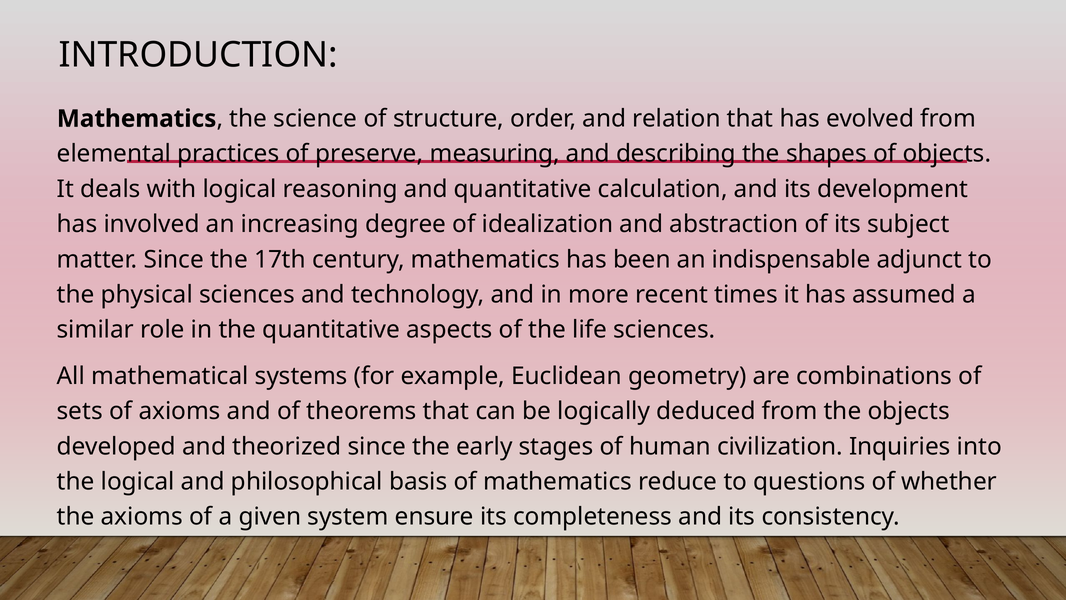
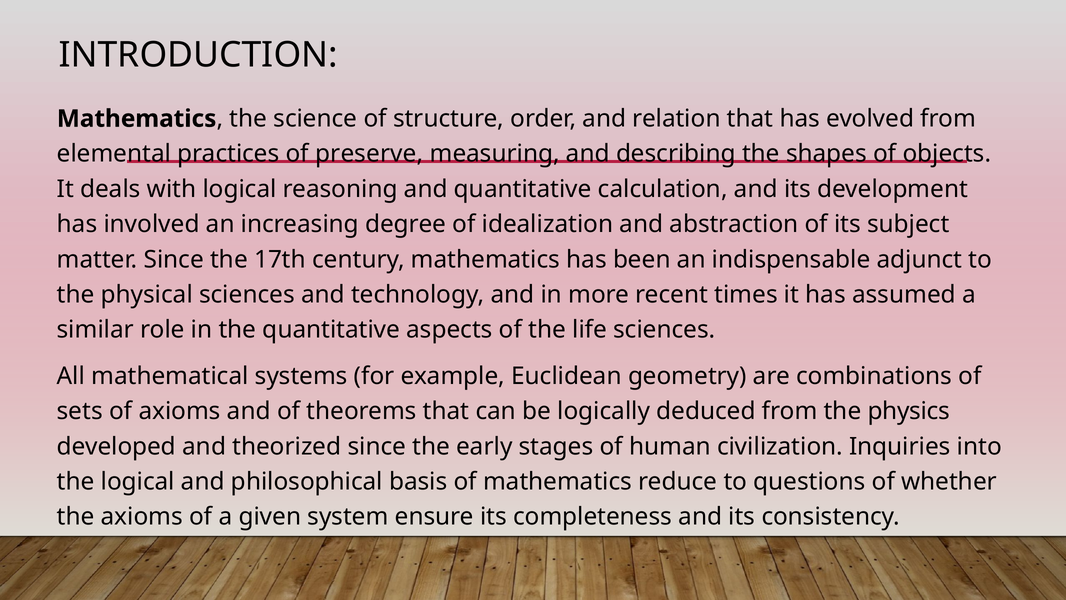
the objects: objects -> physics
